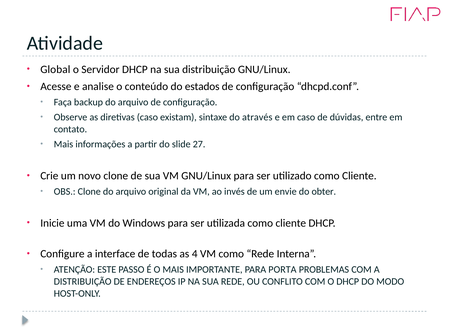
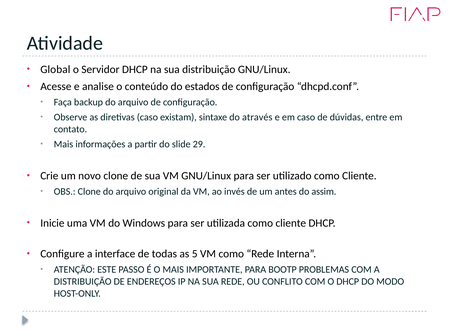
27: 27 -> 29
envie: envie -> antes
obter: obter -> assim
4: 4 -> 5
PORTA: PORTA -> BOOTP
